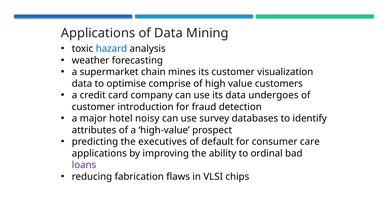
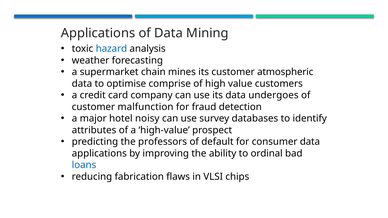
visualization: visualization -> atmospheric
introduction: introduction -> malfunction
executives: executives -> professors
consumer care: care -> data
loans colour: purple -> blue
